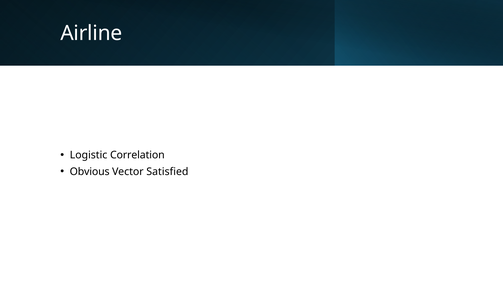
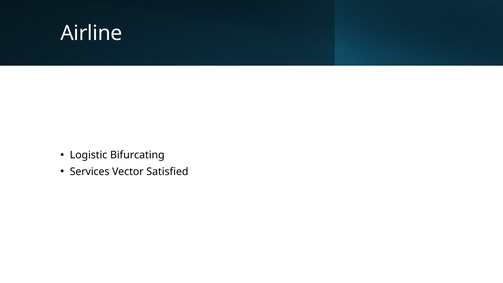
Correlation: Correlation -> Bifurcating
Obvious: Obvious -> Services
